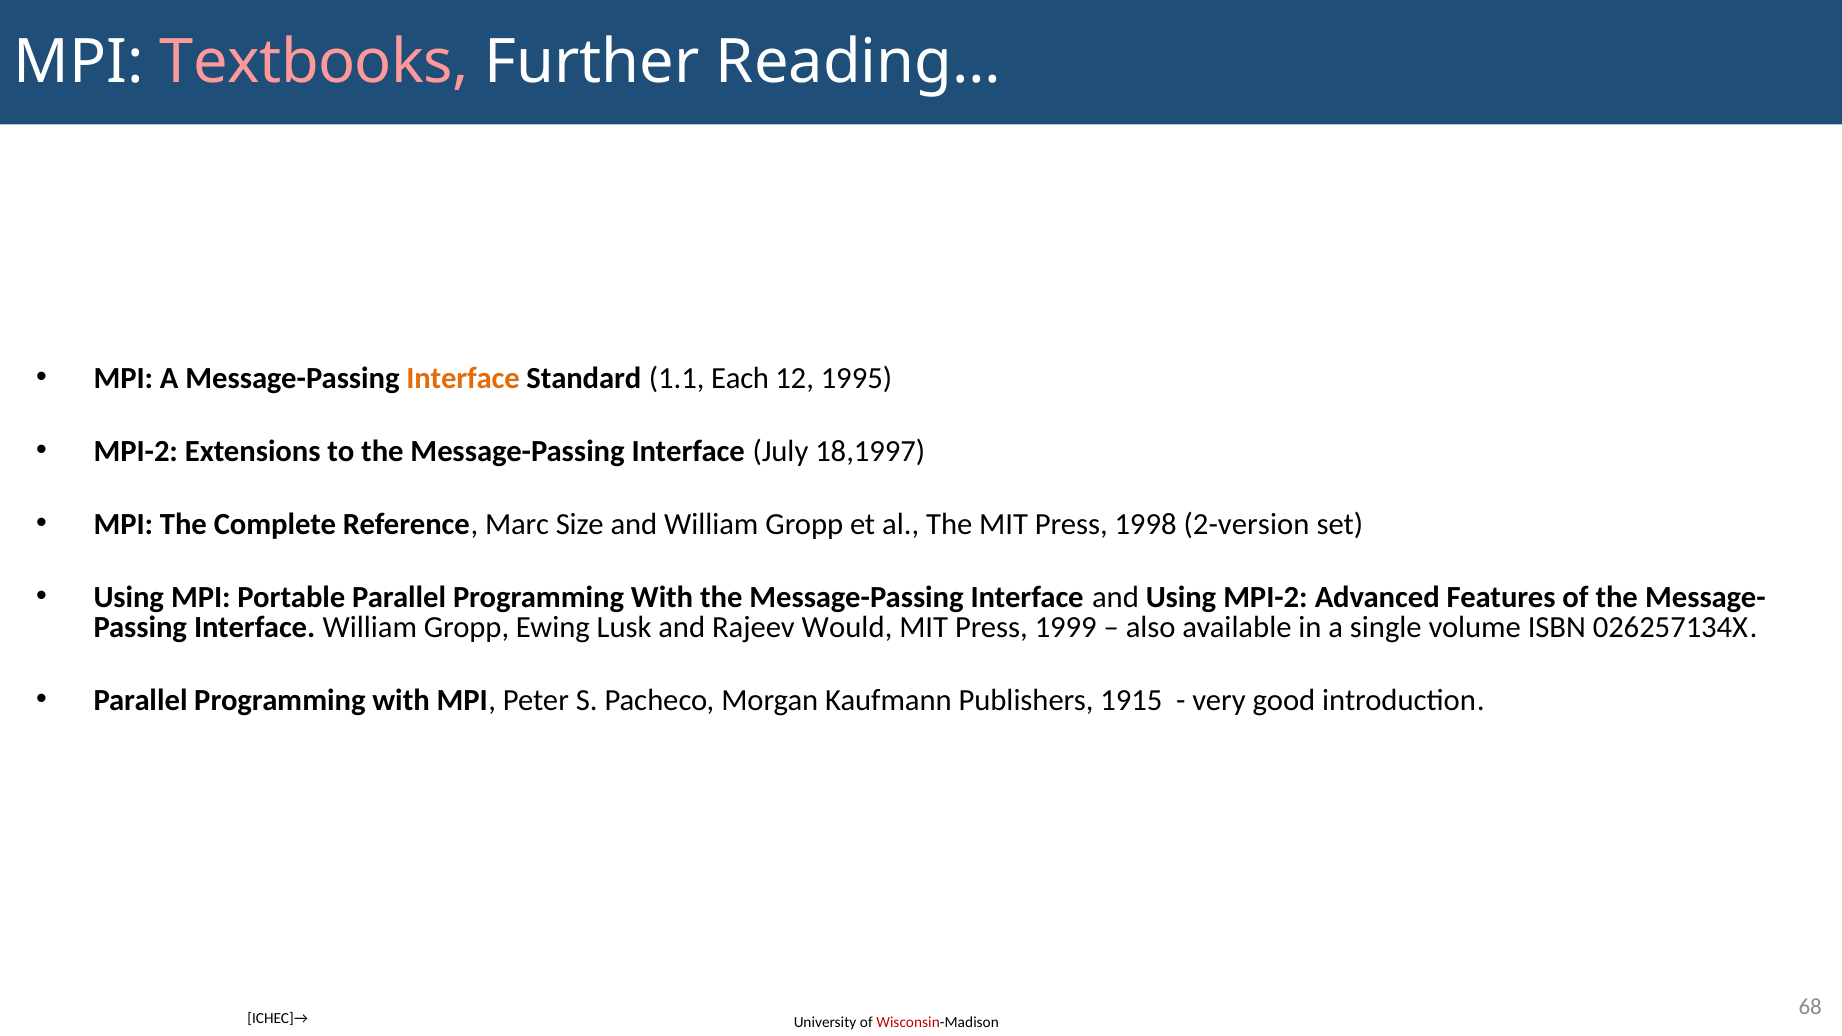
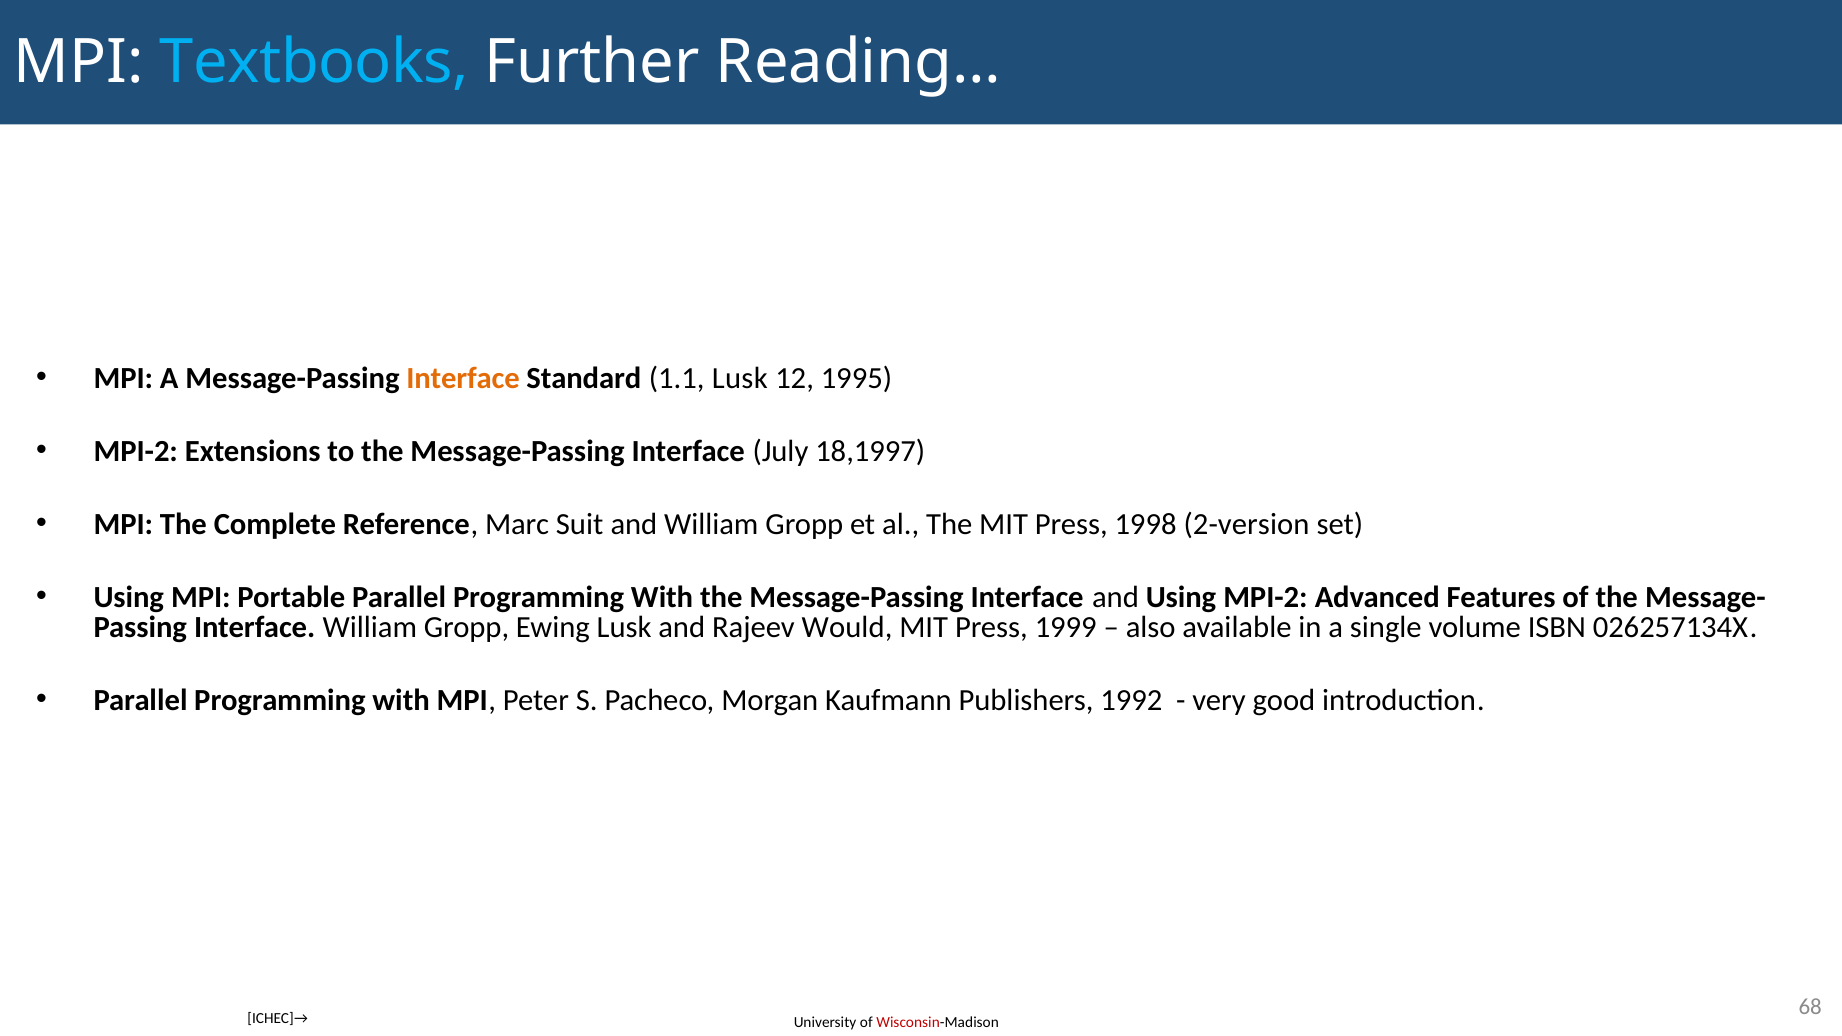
Textbooks colour: pink -> light blue
1.1 Each: Each -> Lusk
Size: Size -> Suit
1915: 1915 -> 1992
